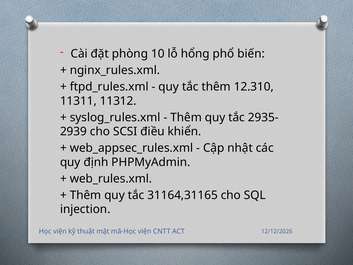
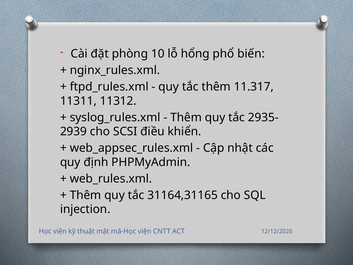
12.310: 12.310 -> 11.317
